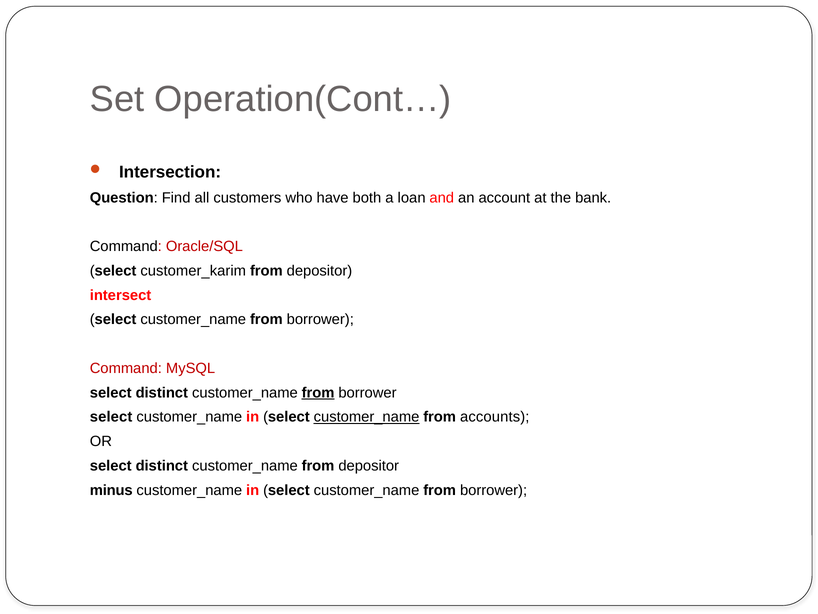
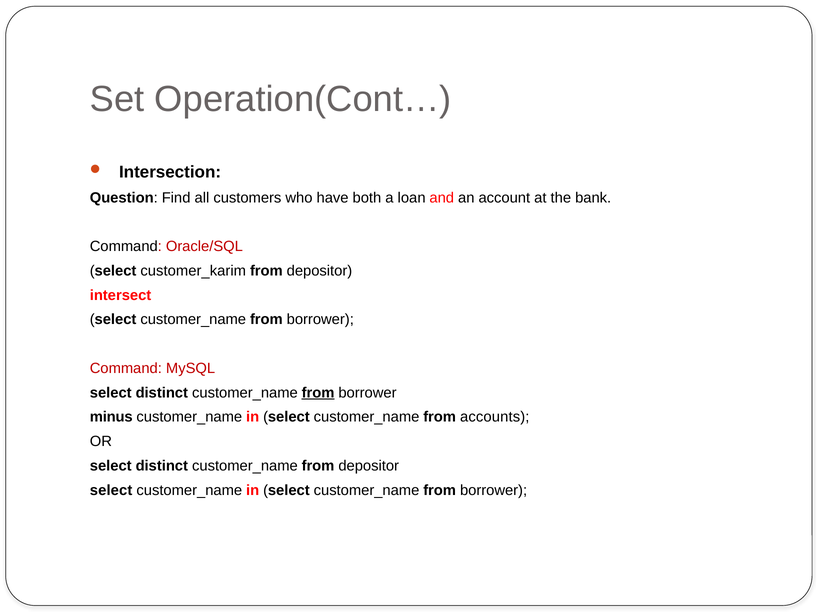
select at (111, 417): select -> minus
customer_name at (367, 417) underline: present -> none
minus at (111, 490): minus -> select
